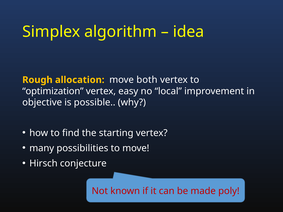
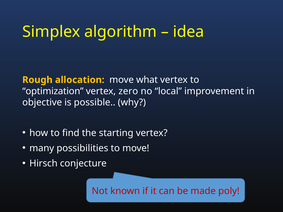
both: both -> what
easy: easy -> zero
